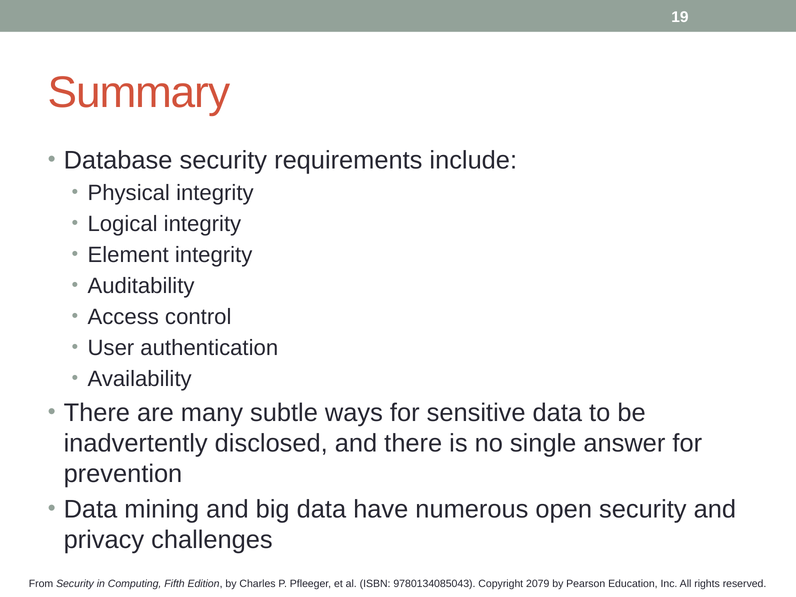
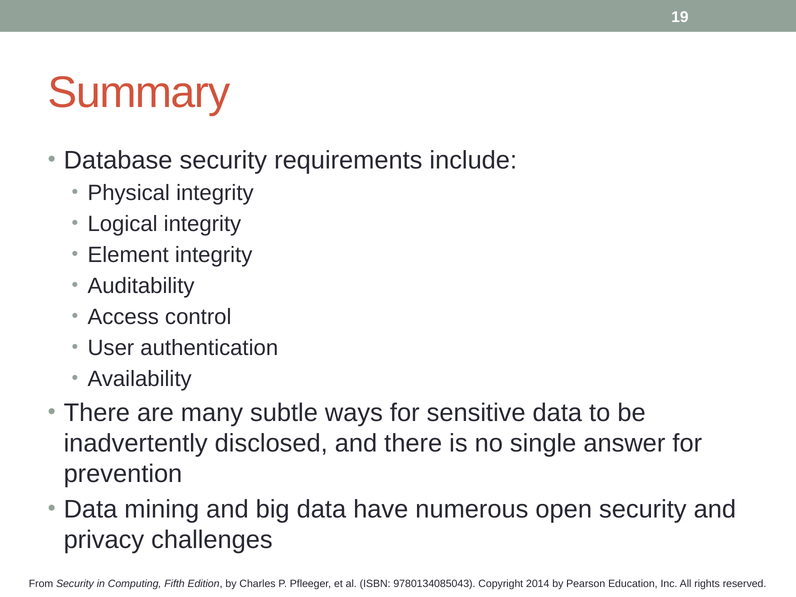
2079: 2079 -> 2014
